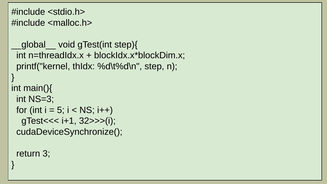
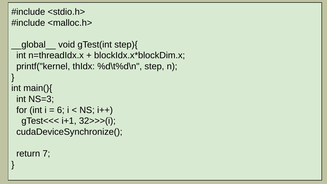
5: 5 -> 6
3: 3 -> 7
